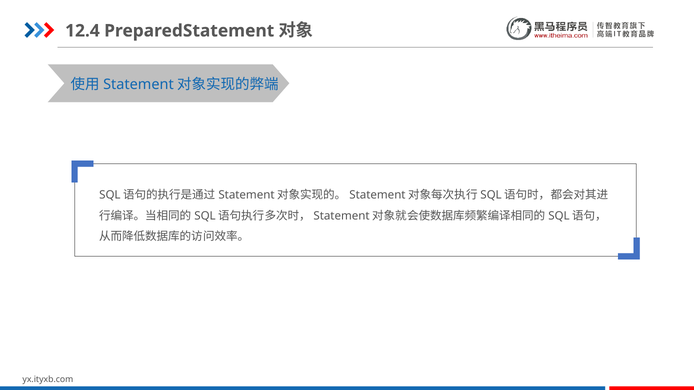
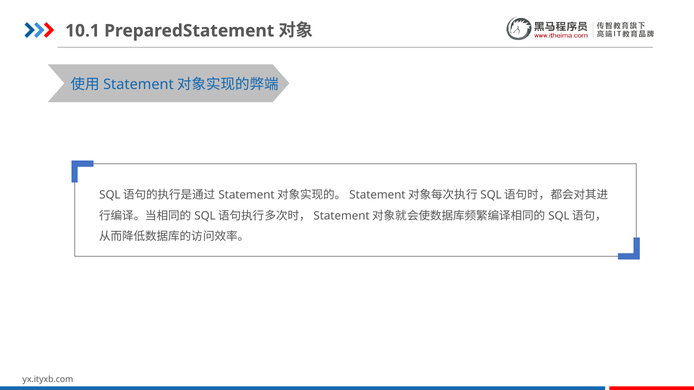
12.4: 12.4 -> 10.1
